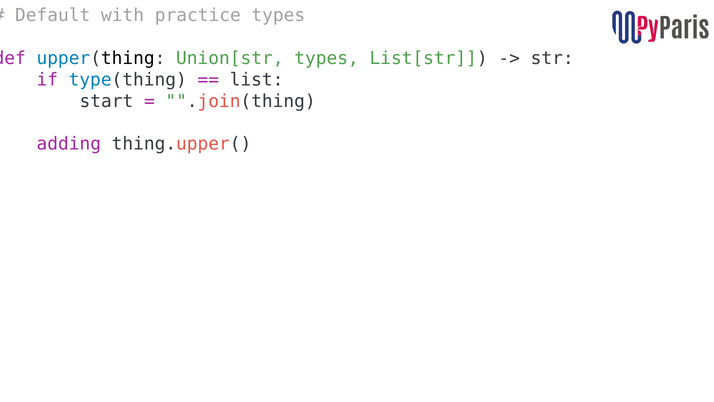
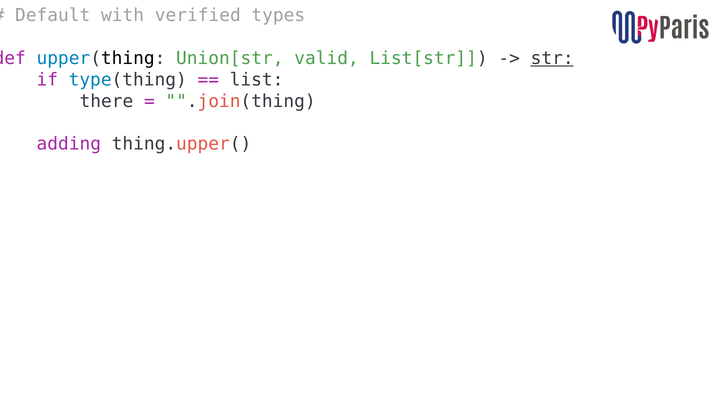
practice: practice -> verified
Union[str types: types -> valid
str underline: none -> present
start: start -> there
